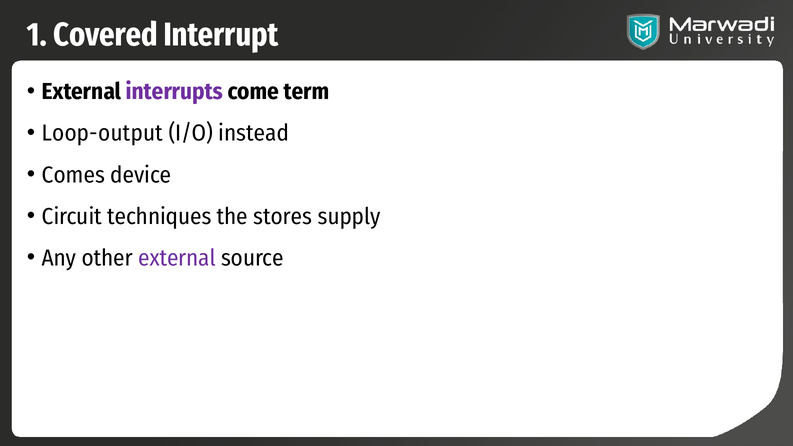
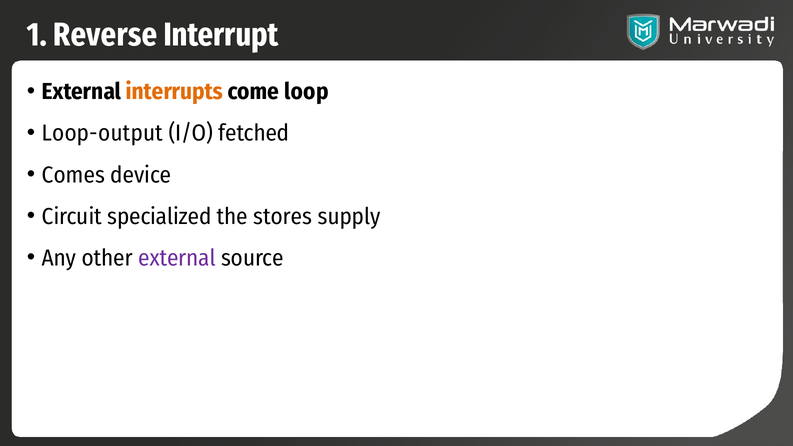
Covered: Covered -> Reverse
interrupts colour: purple -> orange
term: term -> loop
instead: instead -> fetched
techniques: techniques -> specialized
